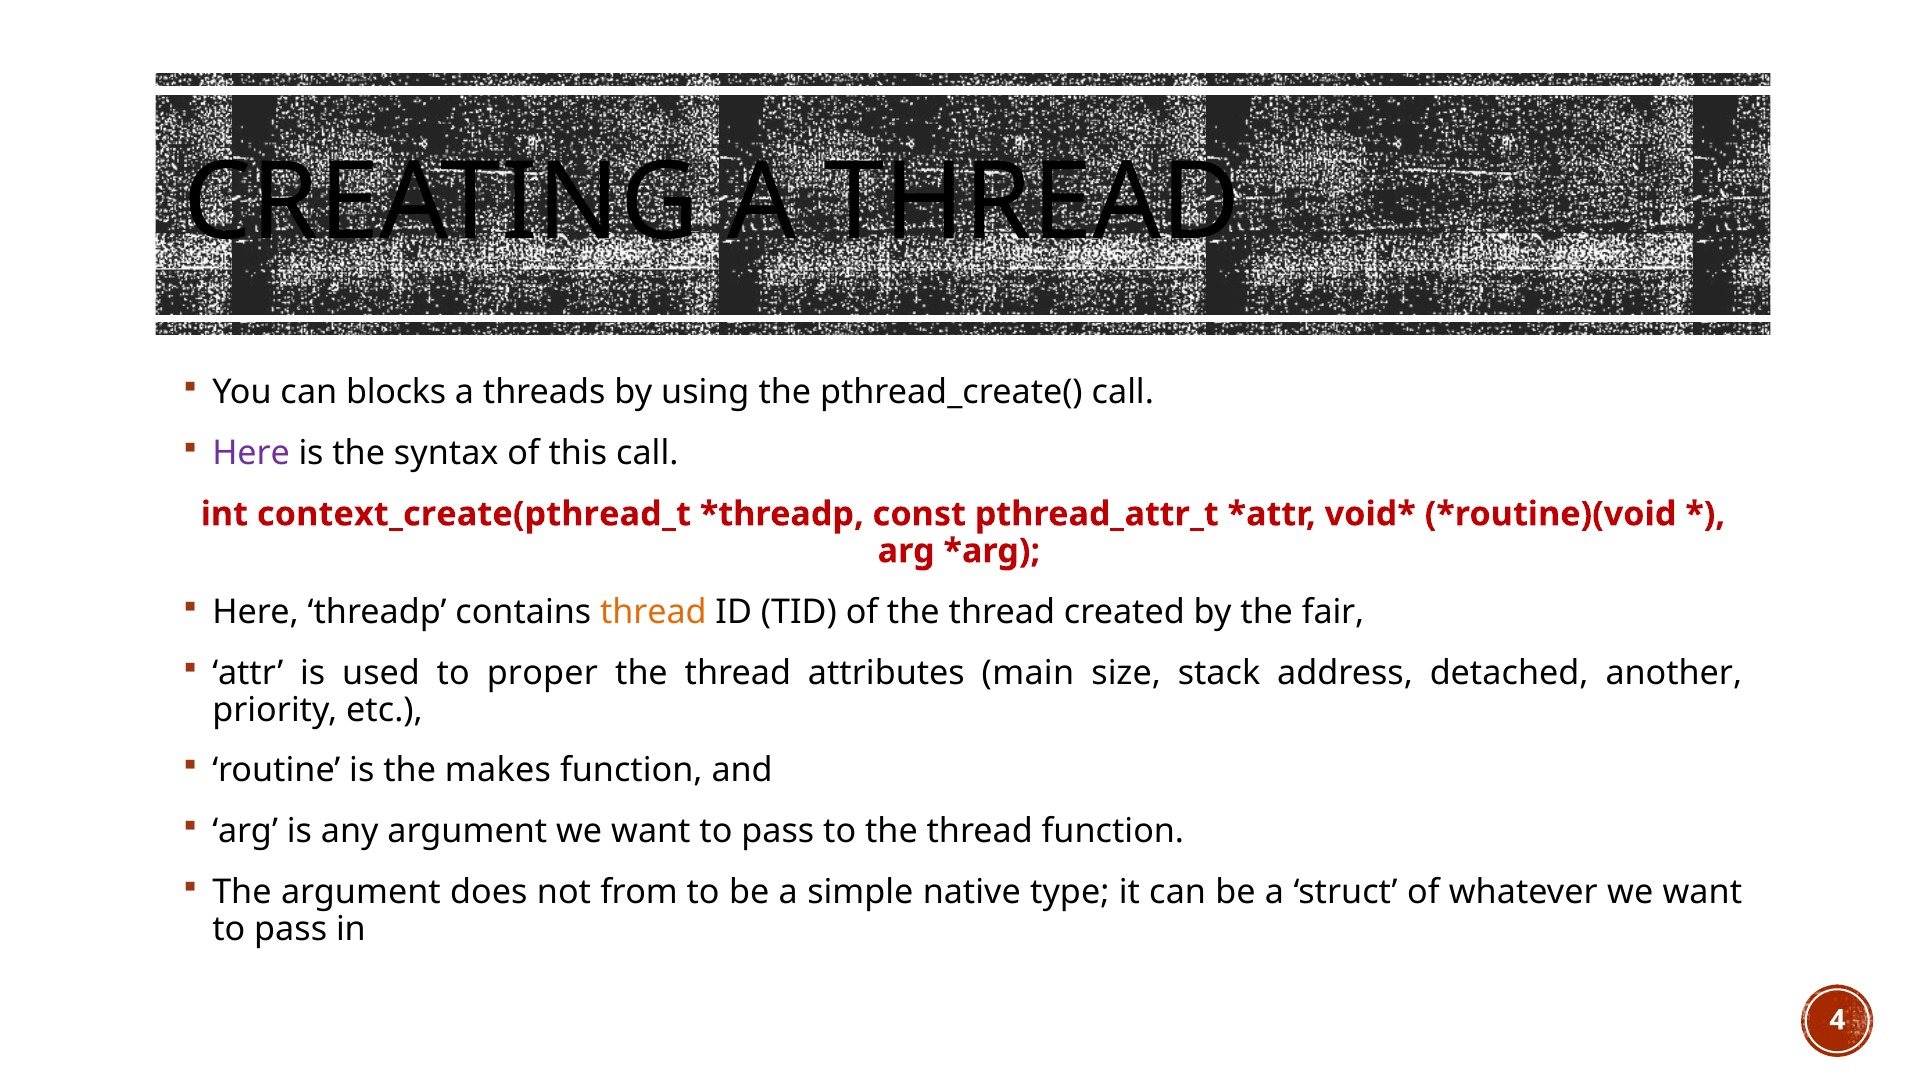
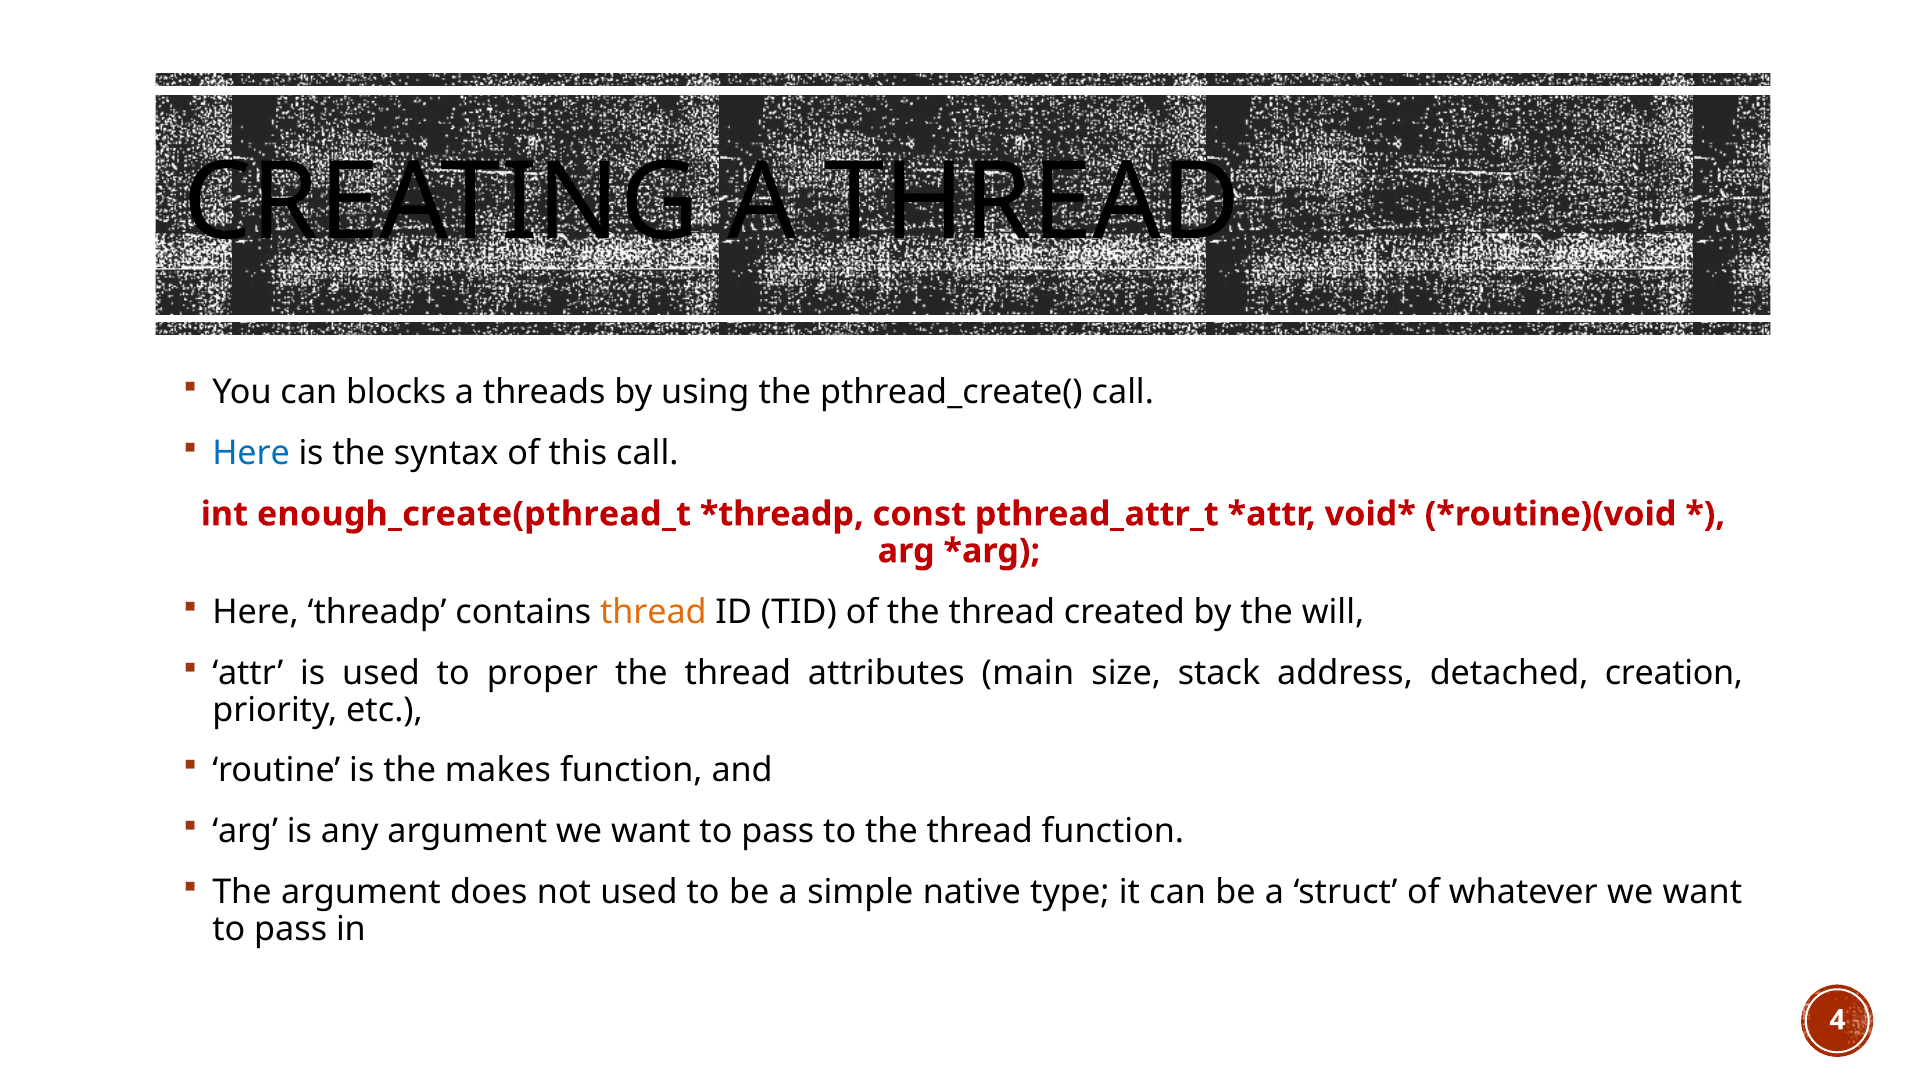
Here at (251, 453) colour: purple -> blue
context_create(pthread_t: context_create(pthread_t -> enough_create(pthread_t
fair: fair -> will
another: another -> creation
not from: from -> used
